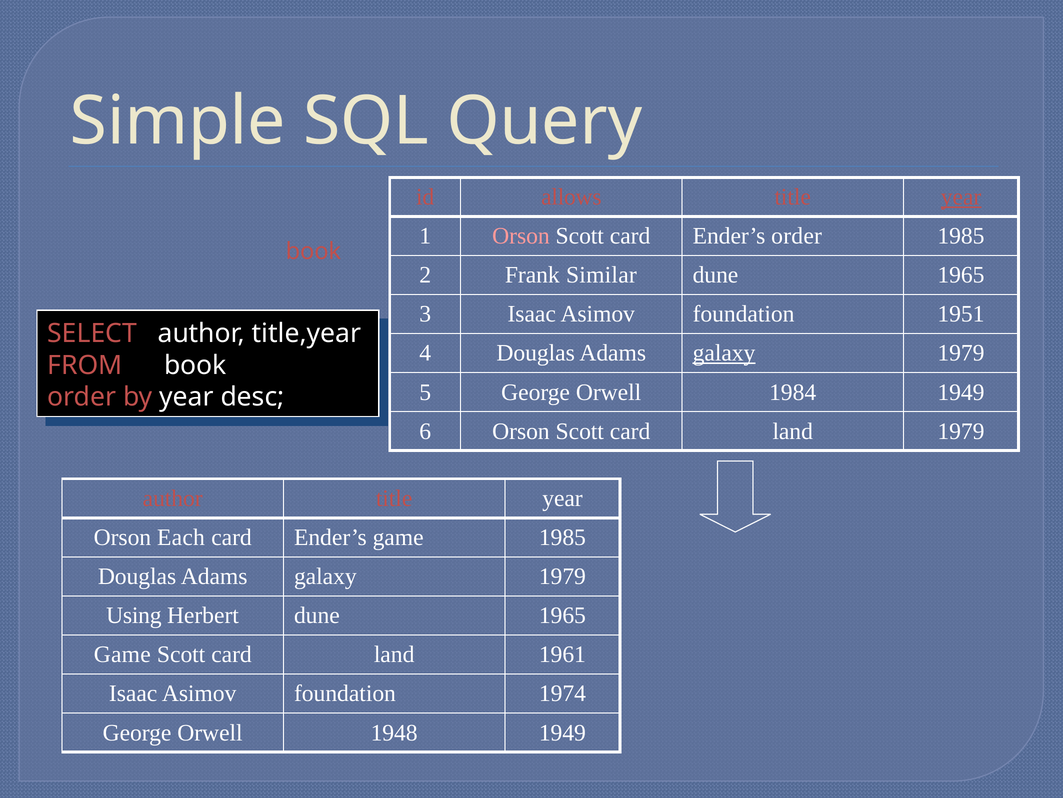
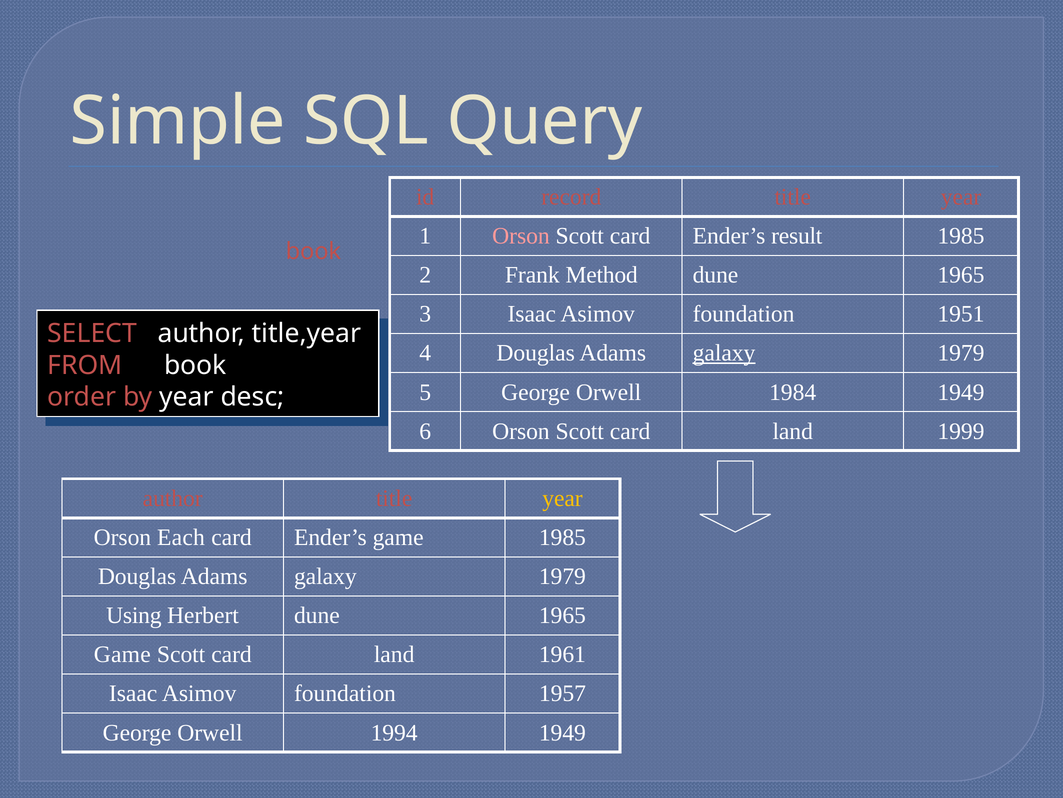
allows: allows -> record
year at (961, 197) underline: present -> none
Ender’s order: order -> result
Similar: Similar -> Method
land 1979: 1979 -> 1999
year at (562, 498) colour: white -> yellow
1974: 1974 -> 1957
1948: 1948 -> 1994
